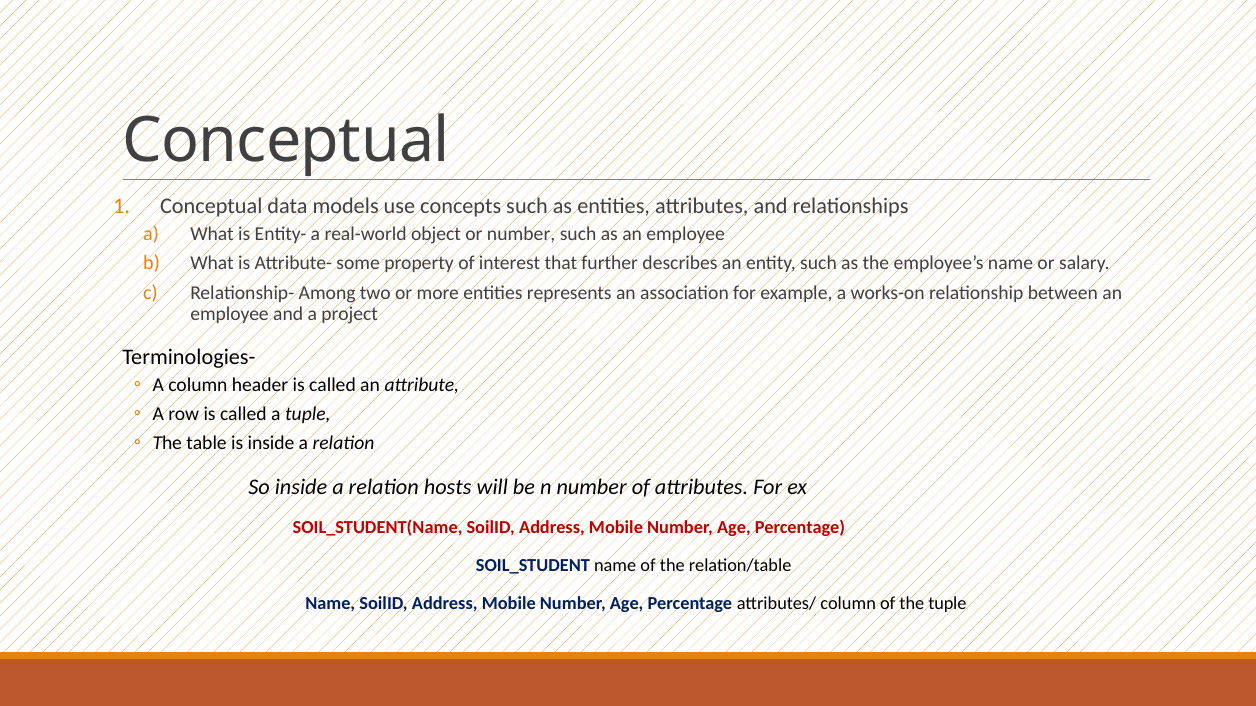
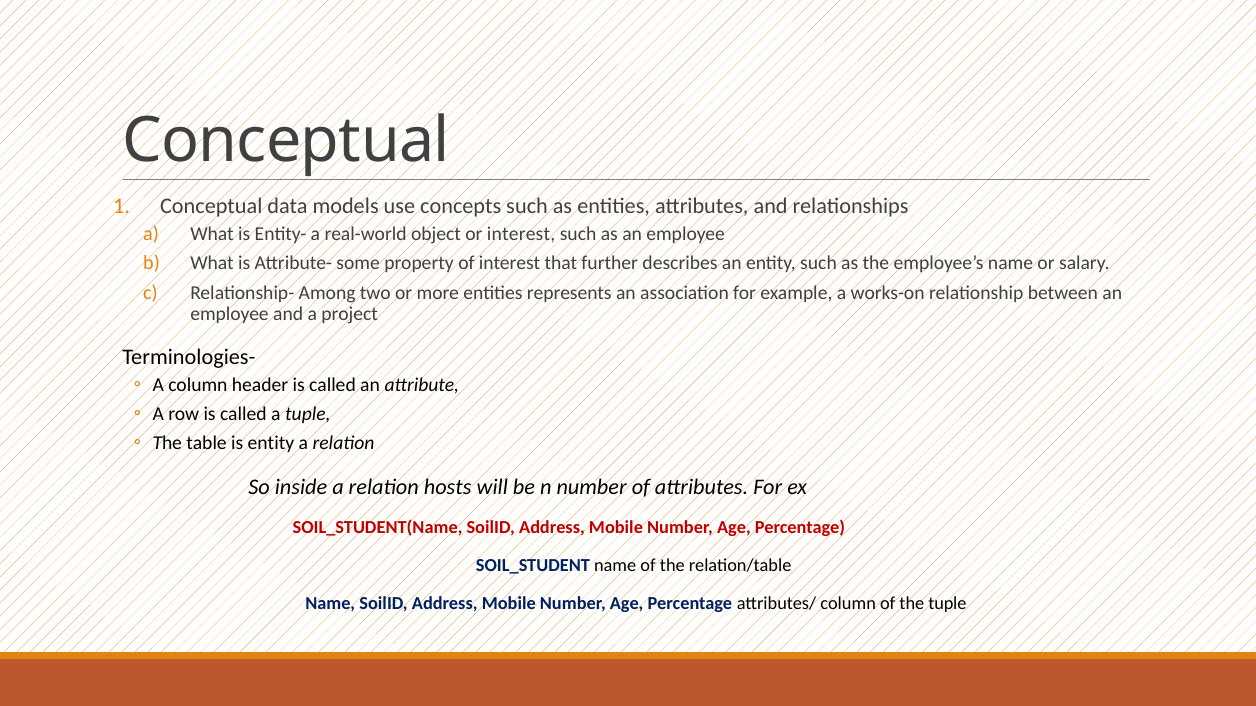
or number: number -> interest
is inside: inside -> entity
